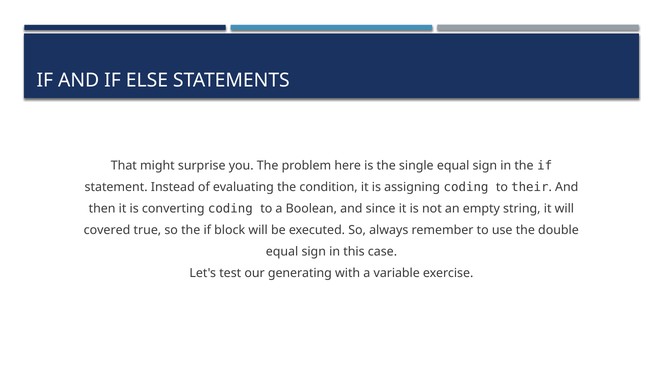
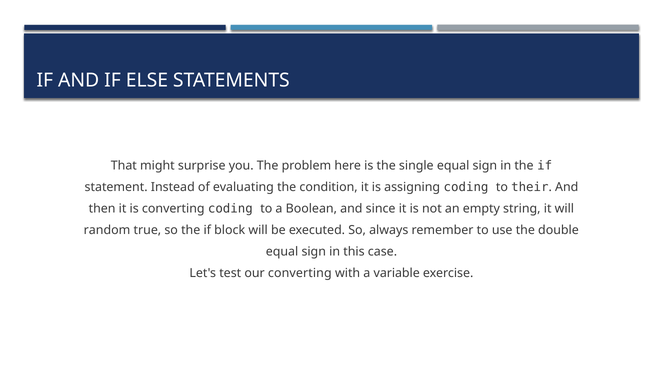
covered: covered -> random
our generating: generating -> converting
